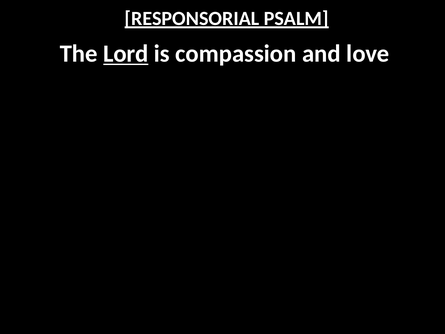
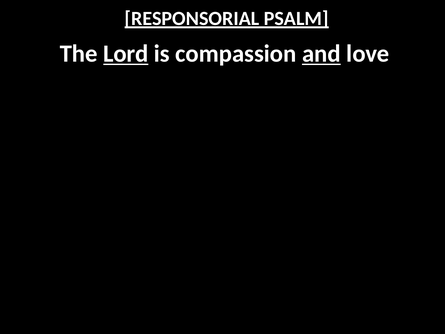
and underline: none -> present
